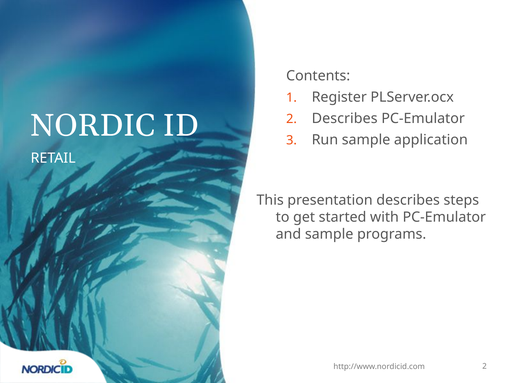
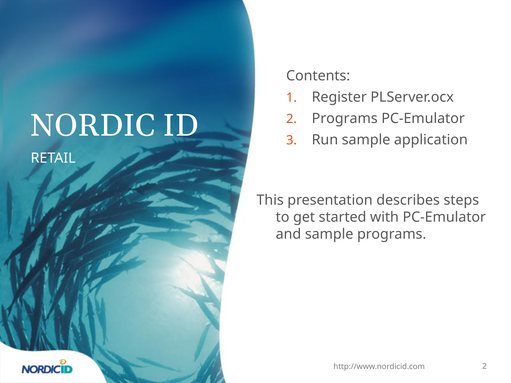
2 Describes: Describes -> Programs
